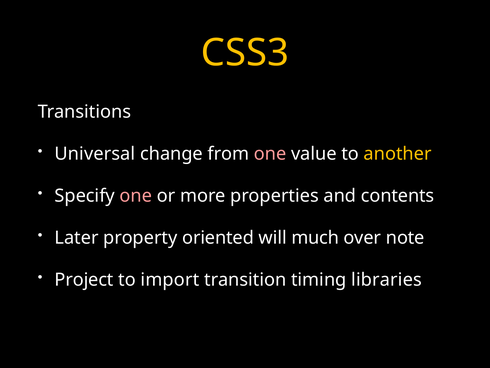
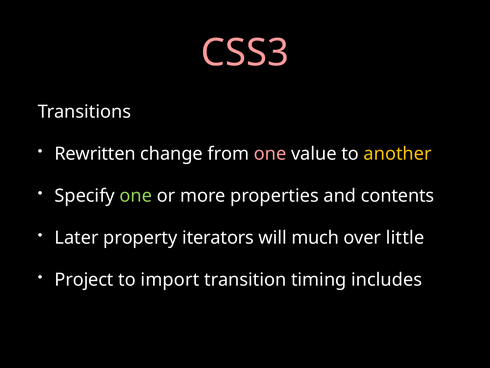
CSS3 colour: yellow -> pink
Universal: Universal -> Rewritten
one at (136, 196) colour: pink -> light green
oriented: oriented -> iterators
note: note -> little
libraries: libraries -> includes
